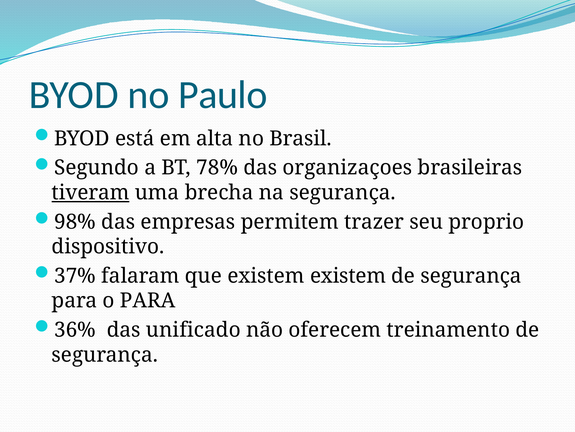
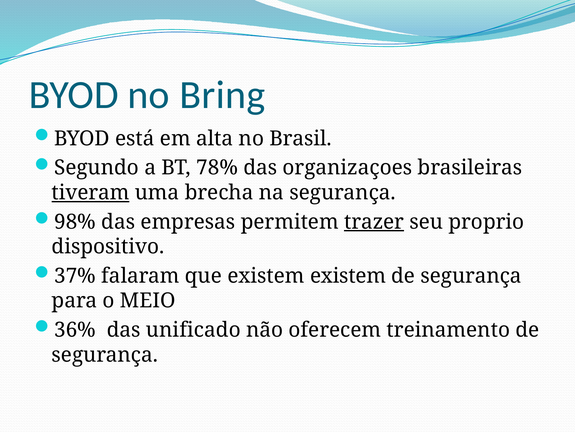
Paulo: Paulo -> Bring
trazer underline: none -> present
o PARA: PARA -> MEIO
